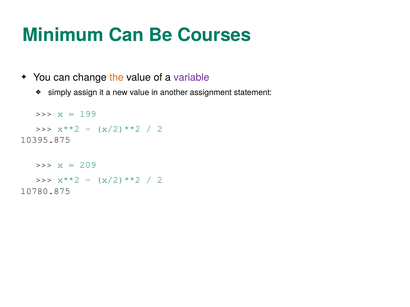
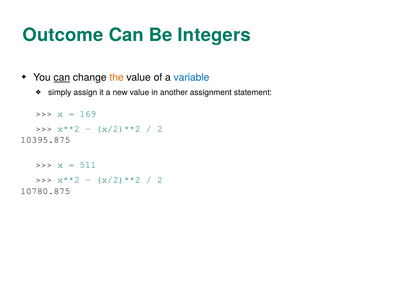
Minimum: Minimum -> Outcome
Courses: Courses -> Integers
can at (62, 78) underline: none -> present
variable colour: purple -> blue
199: 199 -> 169
209: 209 -> 511
